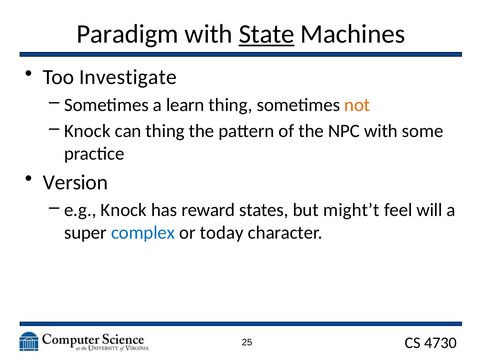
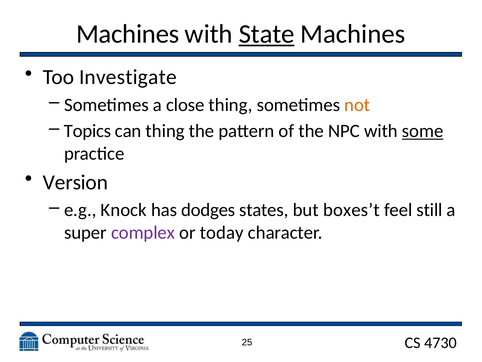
Paradigm at (128, 34): Paradigm -> Machines
learn: learn -> close
Knock at (87, 131): Knock -> Topics
some underline: none -> present
reward: reward -> dodges
might’t: might’t -> boxes’t
will: will -> still
complex colour: blue -> purple
